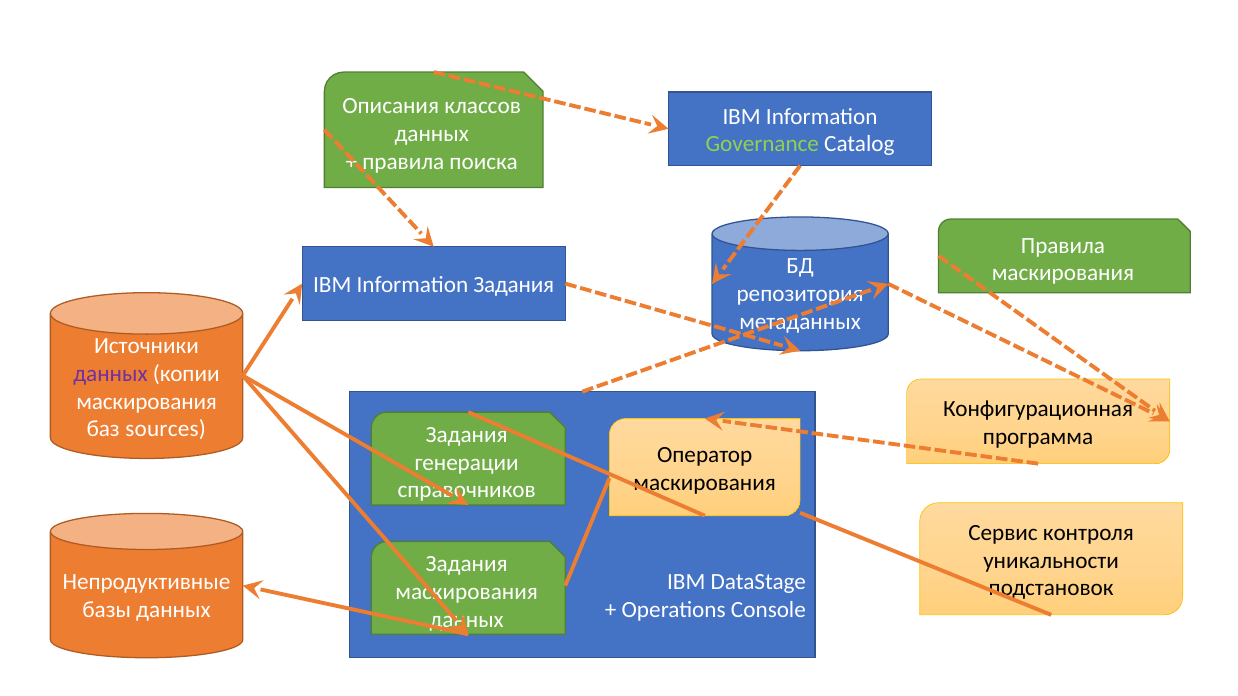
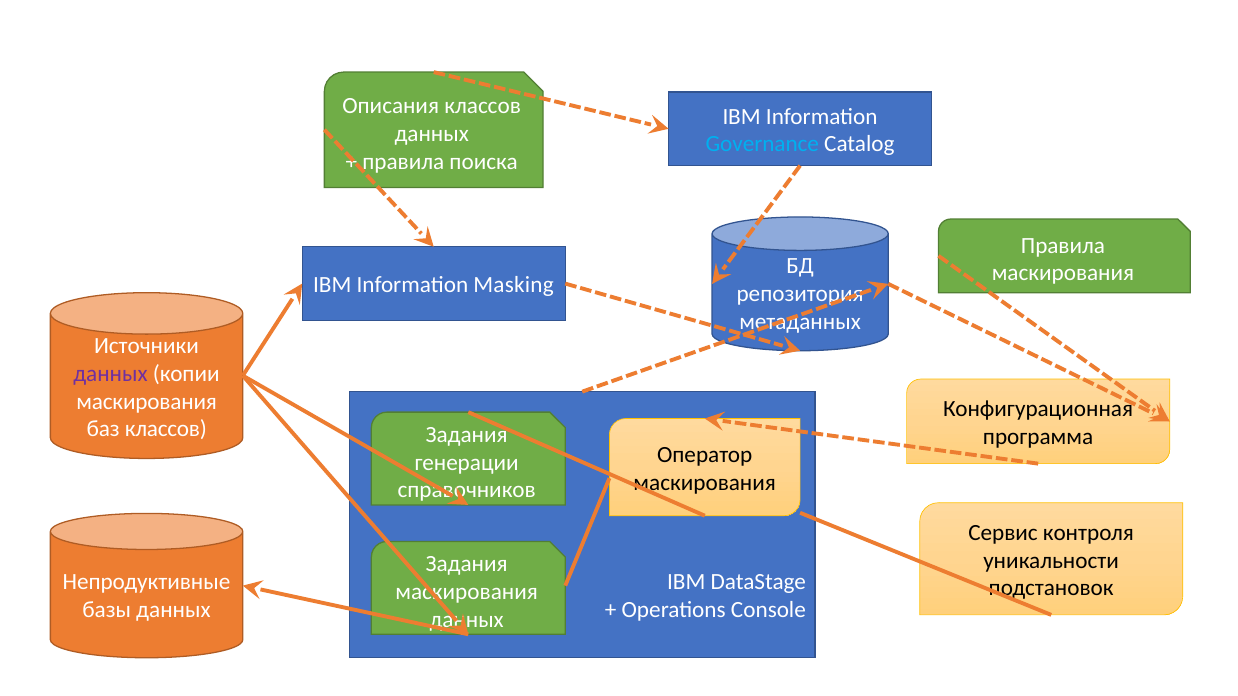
Governance colour: light green -> light blue
Information Задания: Задания -> Masking
баз sources: sources -> классов
